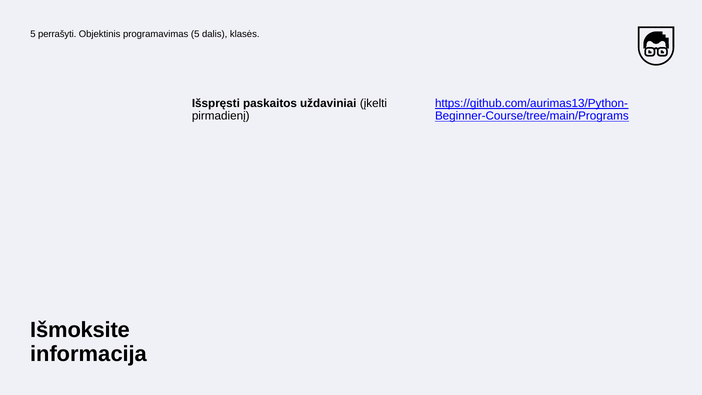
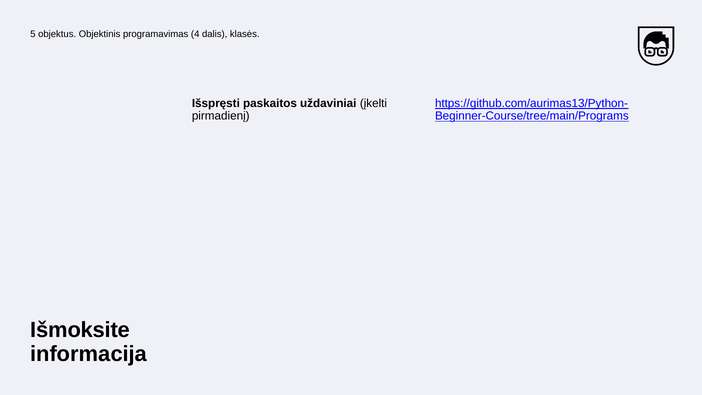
perrašyti: perrašyti -> objektus
programavimas 5: 5 -> 4
